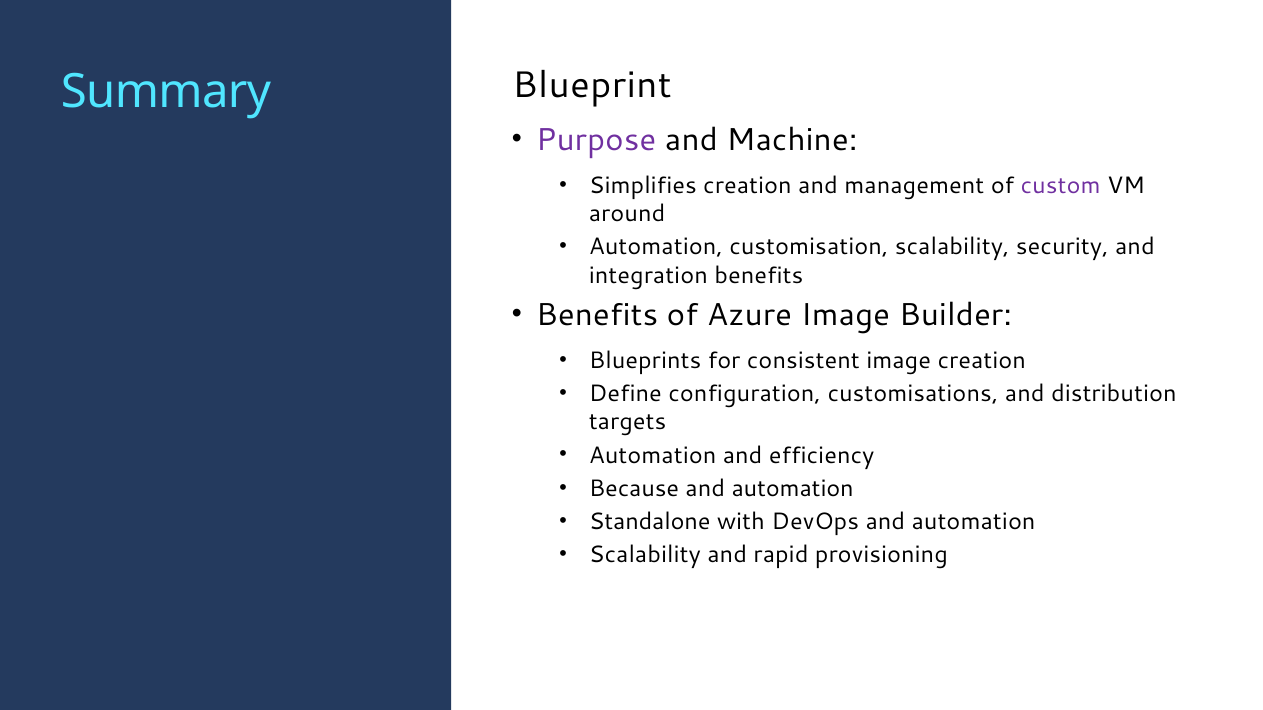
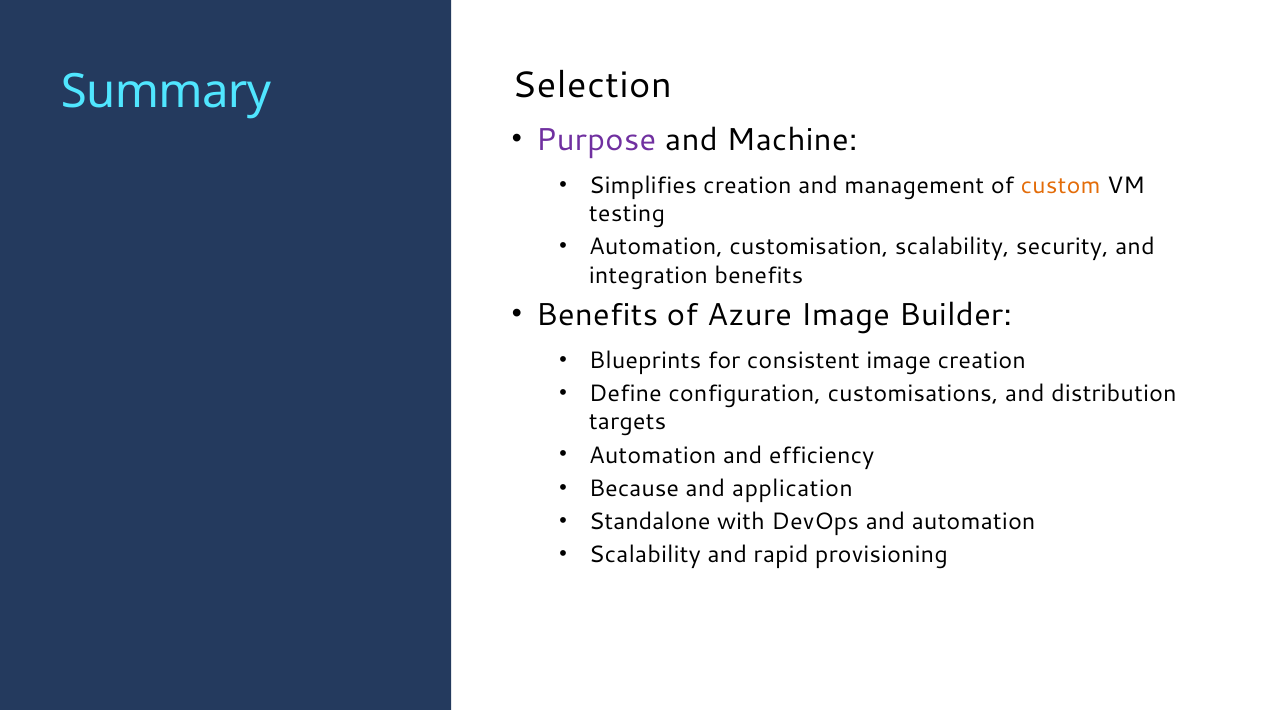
Blueprint: Blueprint -> Selection
custom colour: purple -> orange
around: around -> testing
automation at (793, 489): automation -> application
